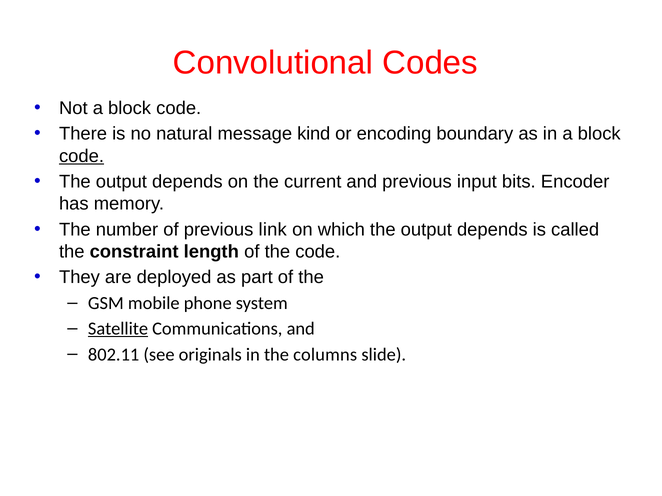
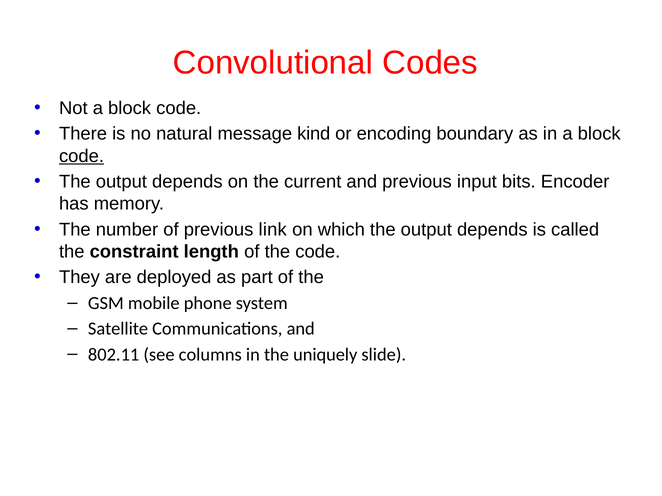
Satellite underline: present -> none
originals: originals -> columns
columns: columns -> uniquely
